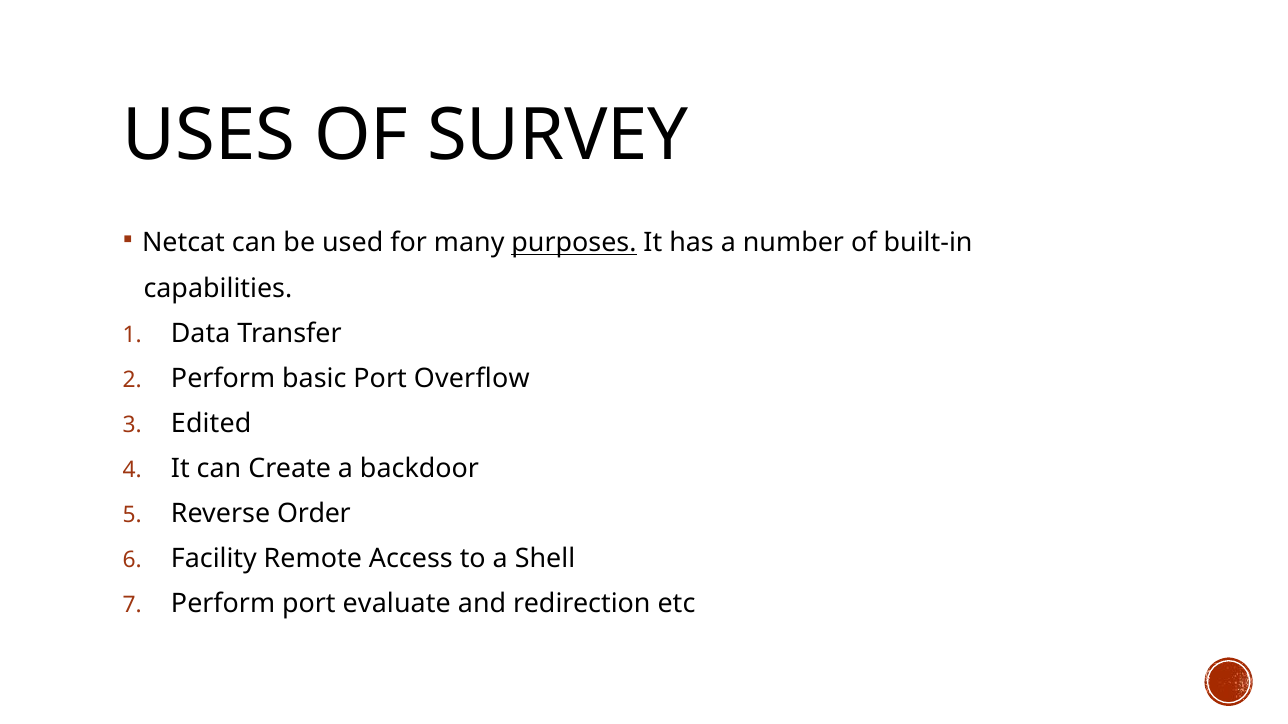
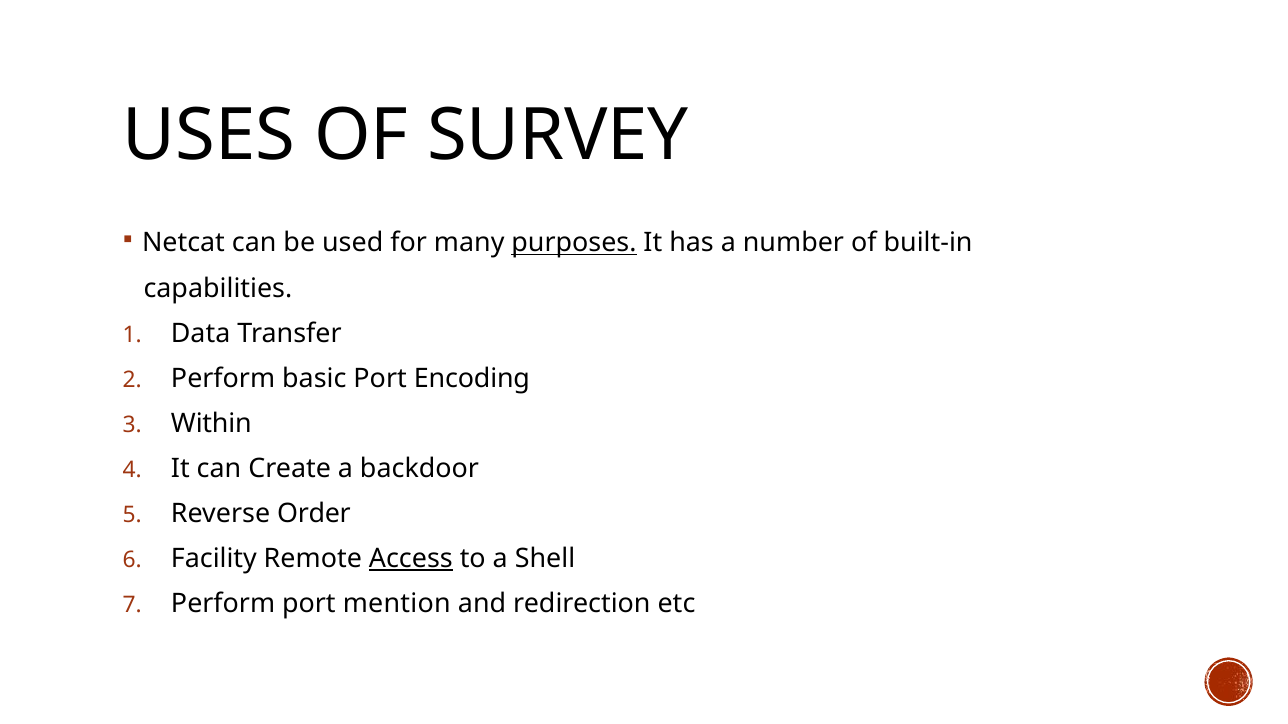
Overflow: Overflow -> Encoding
Edited: Edited -> Within
Access underline: none -> present
evaluate: evaluate -> mention
